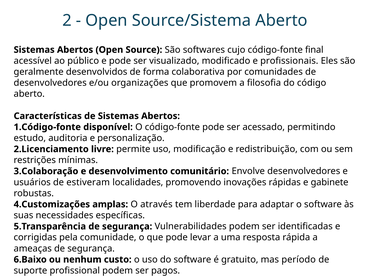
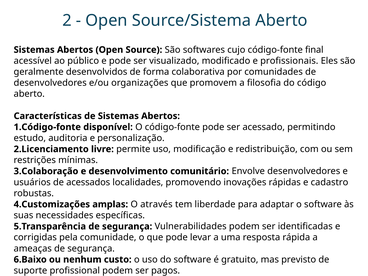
estiveram: estiveram -> acessados
gabinete: gabinete -> cadastro
período: período -> previsto
